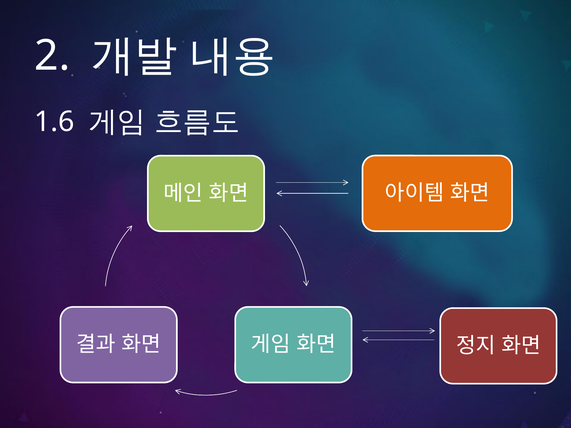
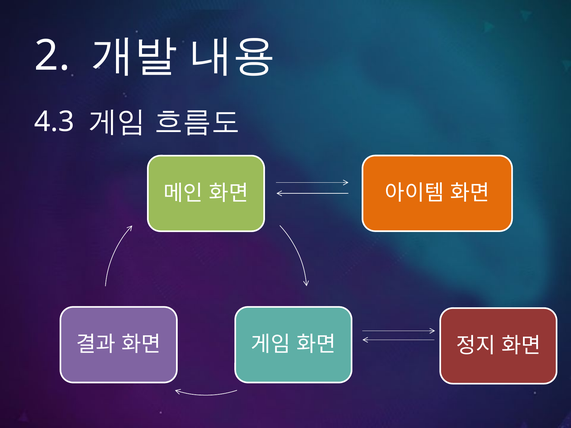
1.6: 1.6 -> 4.3
